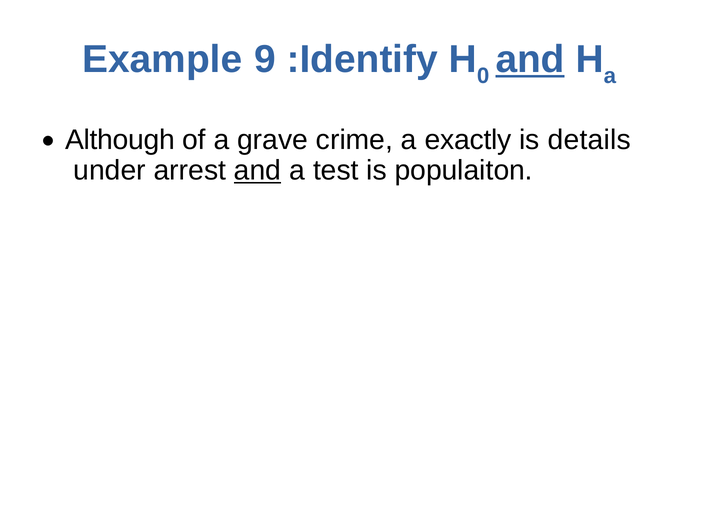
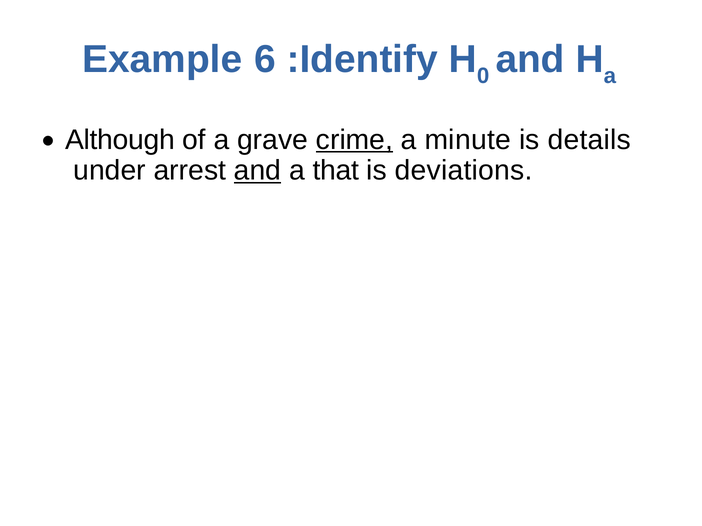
9: 9 -> 6
and at (530, 60) underline: present -> none
crime underline: none -> present
exactly: exactly -> minute
test: test -> that
populaiton: populaiton -> deviations
